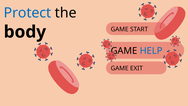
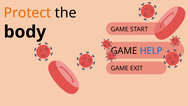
Protect colour: blue -> orange
